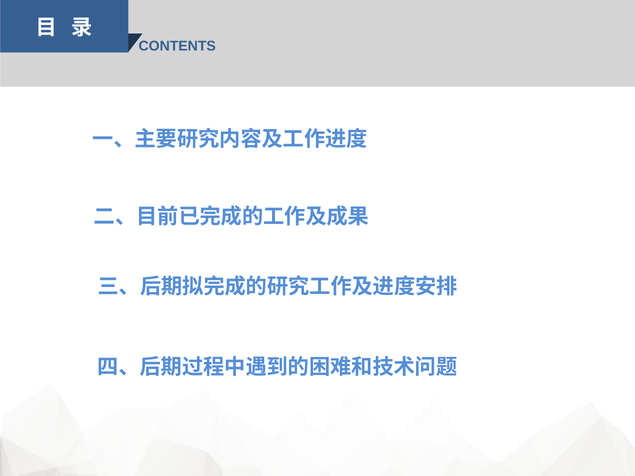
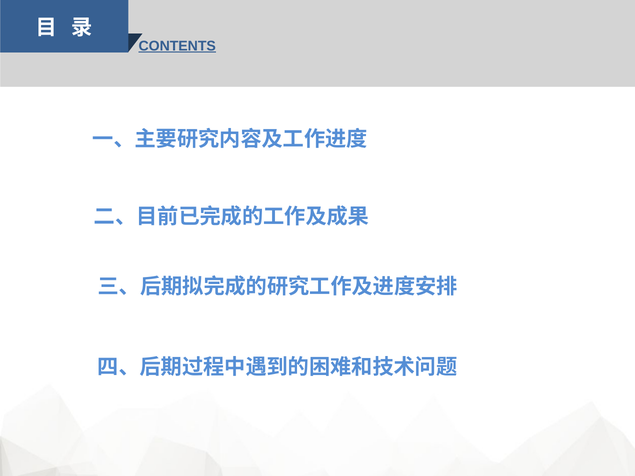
CONTENTS underline: none -> present
